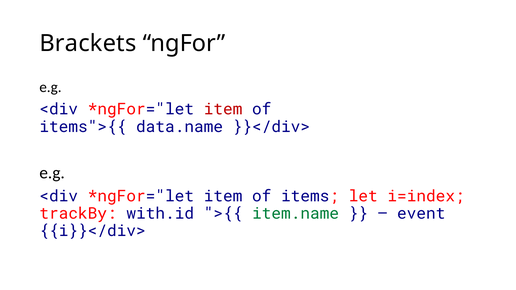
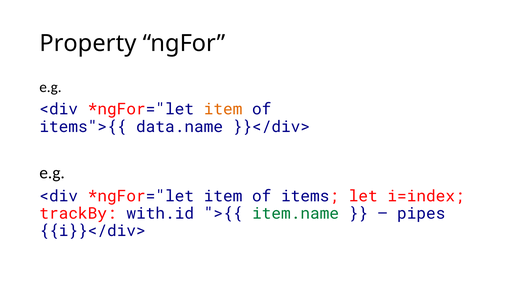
Brackets: Brackets -> Property
item at (223, 109) colour: red -> orange
event: event -> pipes
